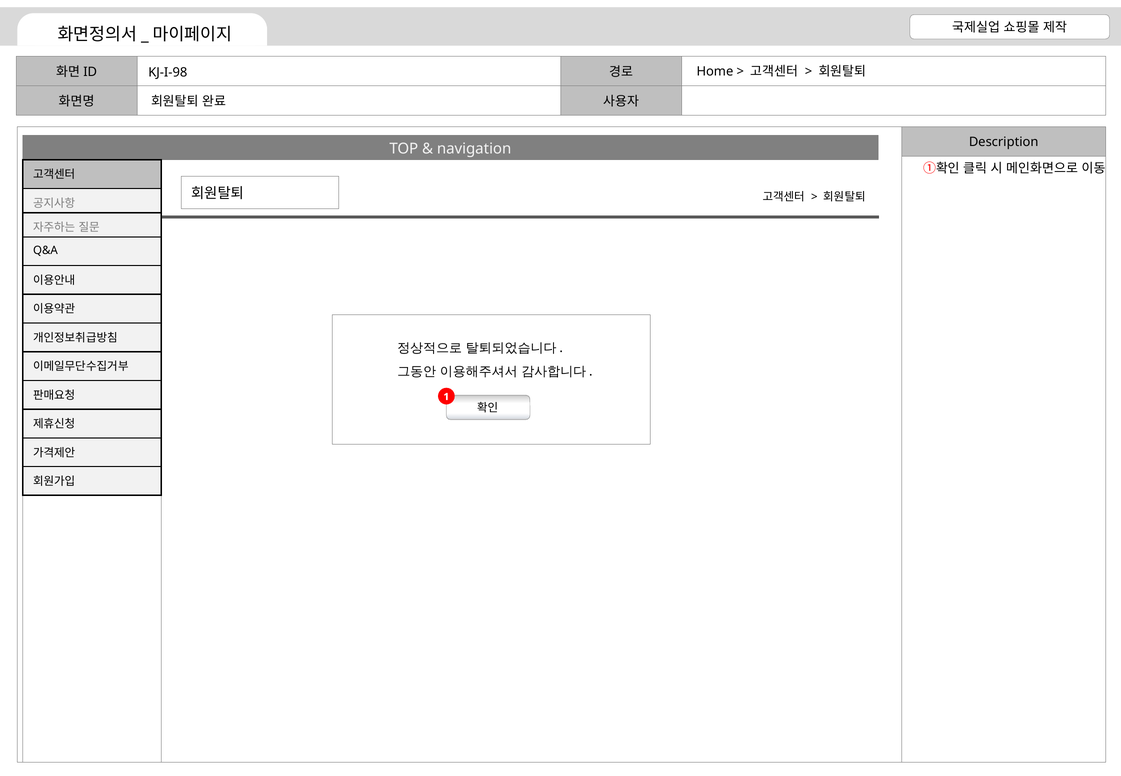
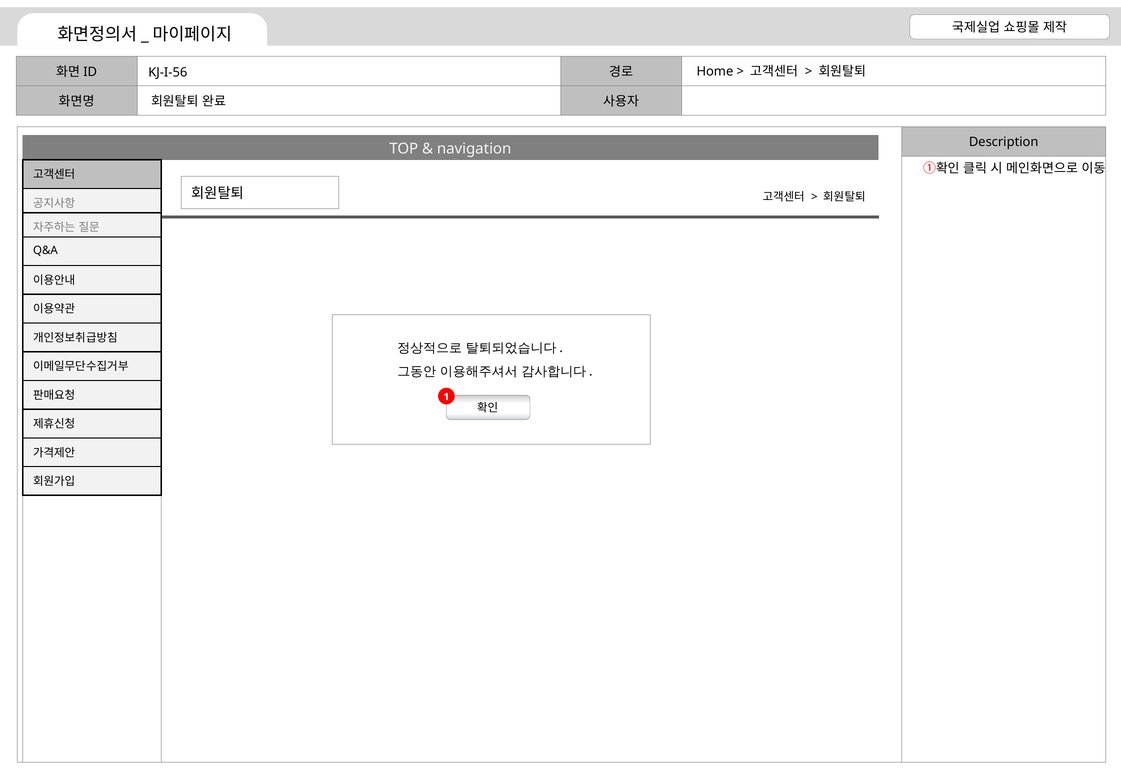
KJ-I-98: KJ-I-98 -> KJ-I-56
